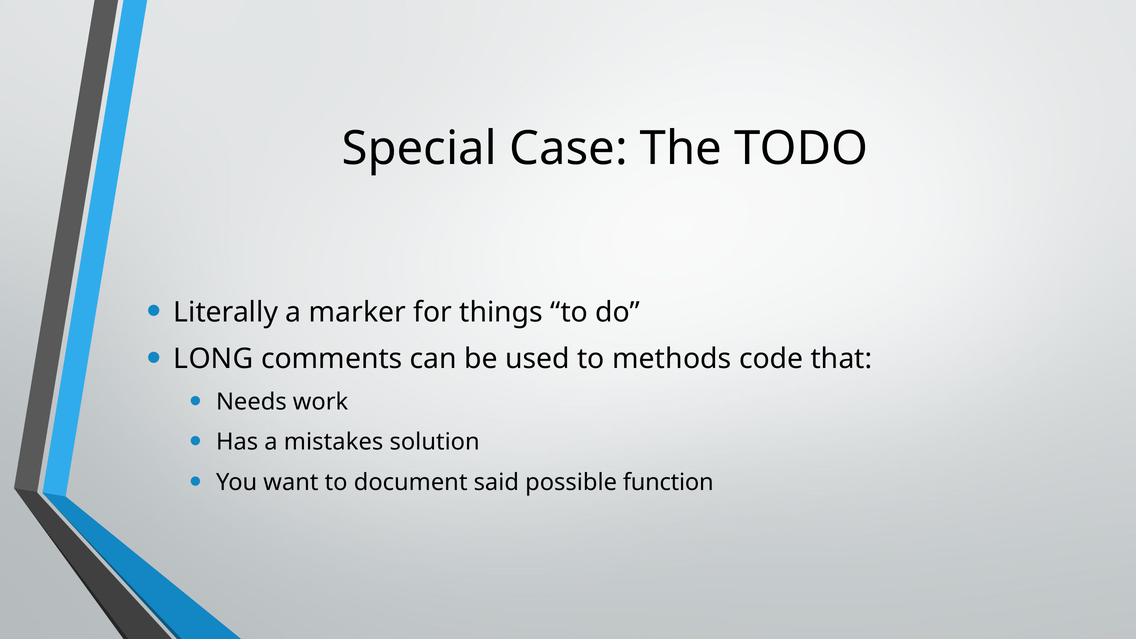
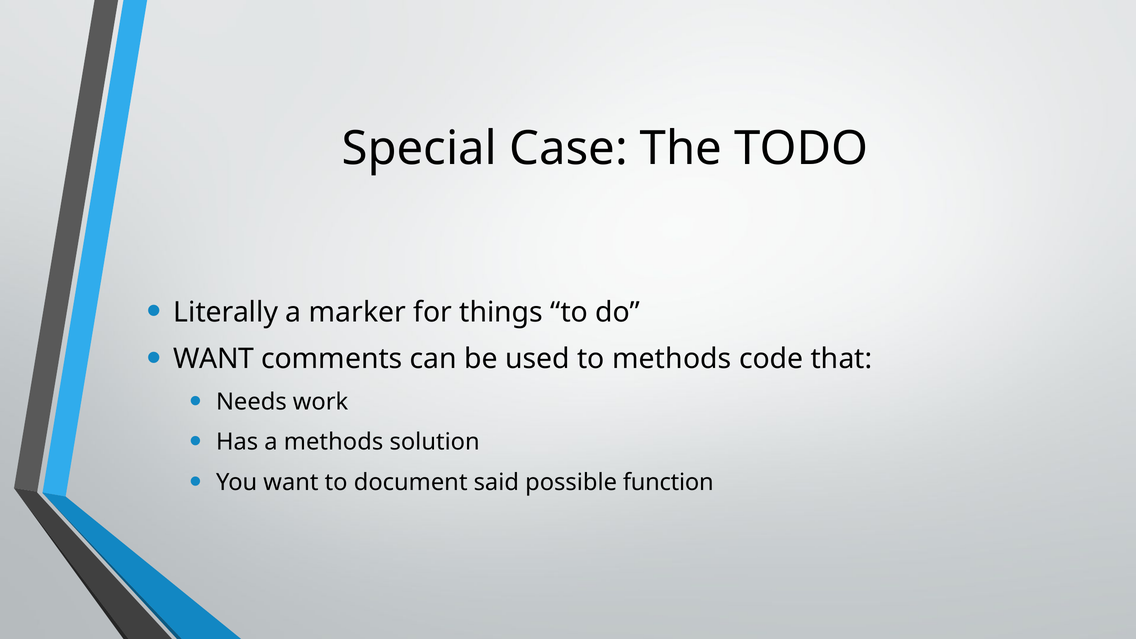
LONG at (213, 359): LONG -> WANT
a mistakes: mistakes -> methods
